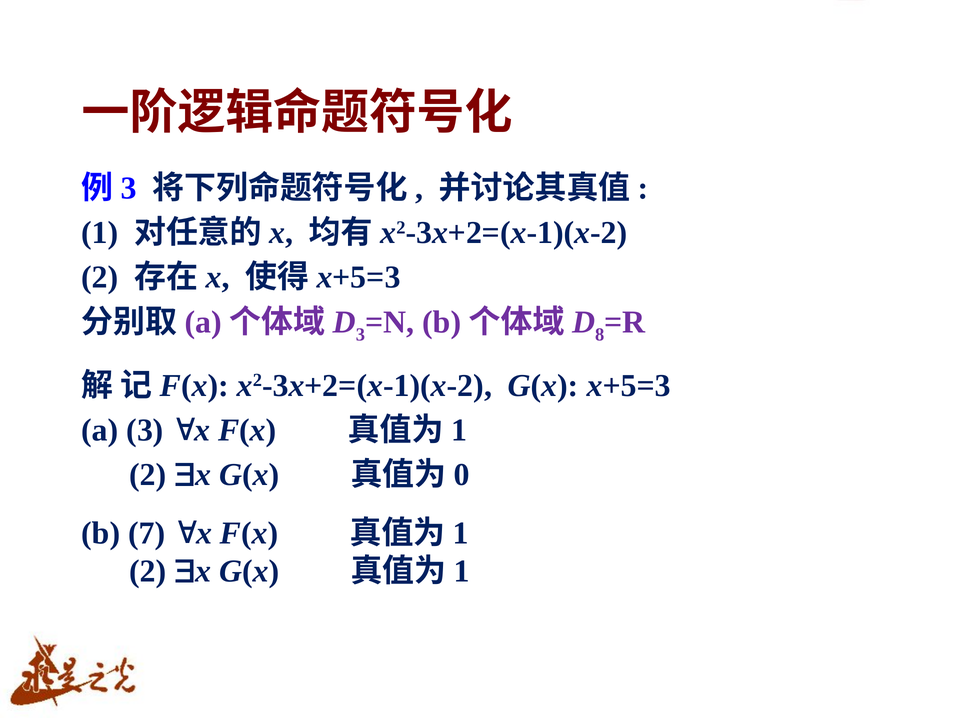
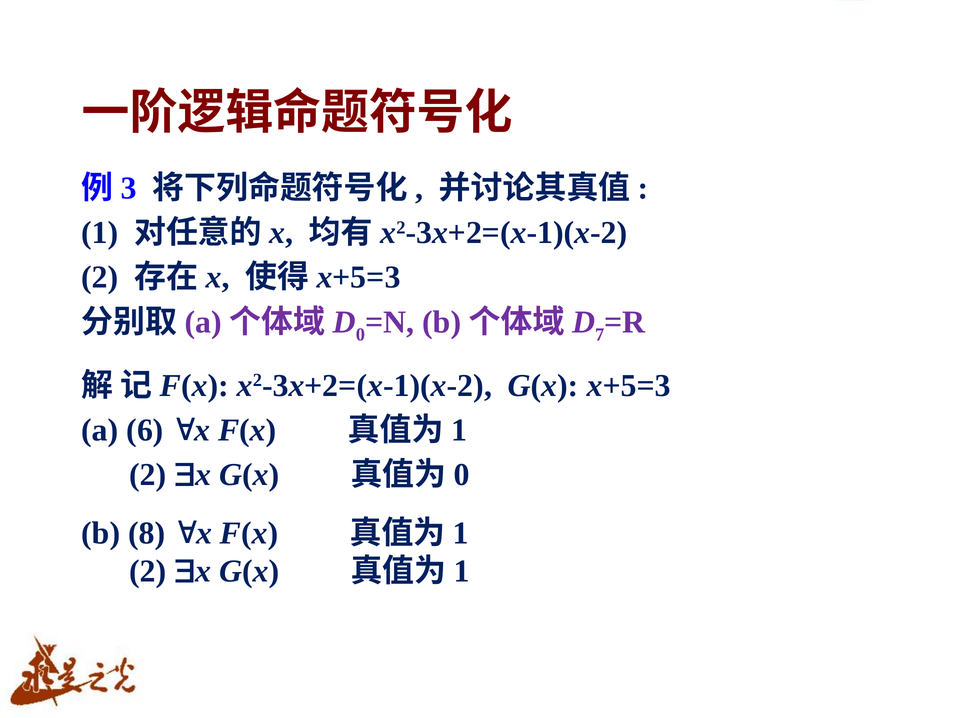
3 at (360, 334): 3 -> 0
8: 8 -> 7
a 3: 3 -> 6
7: 7 -> 8
